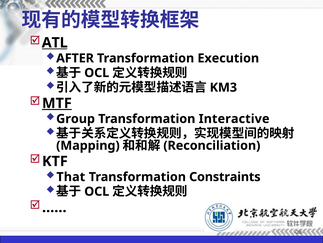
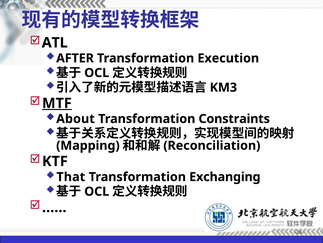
ATL underline: present -> none
Group: Group -> About
Interactive: Interactive -> Constraints
Constraints: Constraints -> Exchanging
